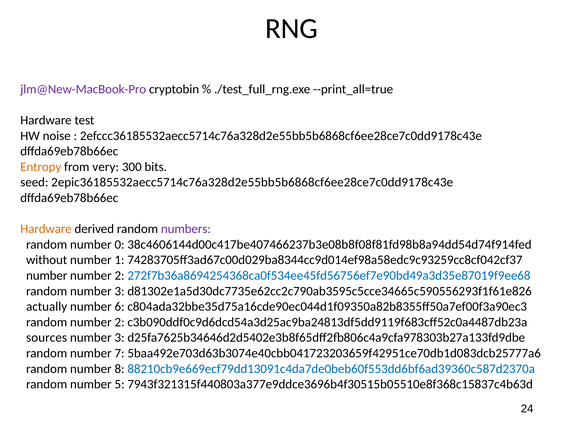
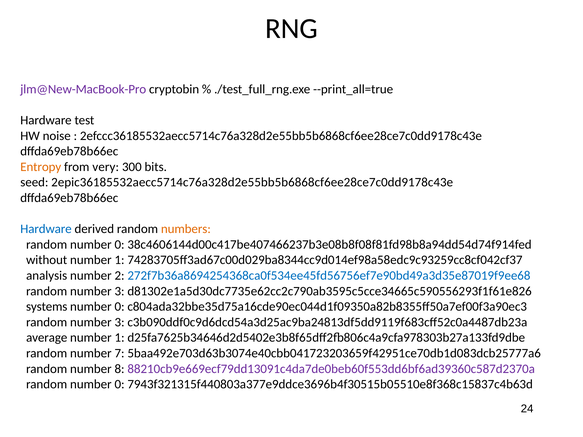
Hardware at (46, 229) colour: orange -> blue
numbers colour: purple -> orange
number at (47, 276): number -> analysis
actually: actually -> systems
6 at (120, 307): 6 -> 0
2 at (120, 322): 2 -> 3
sources: sources -> average
3 at (120, 338): 3 -> 1
88210cb9e669ecf79dd13091c4da7de0beb60f553dd6bf6ad39360c587d2370a colour: blue -> purple
5 at (120, 385): 5 -> 0
